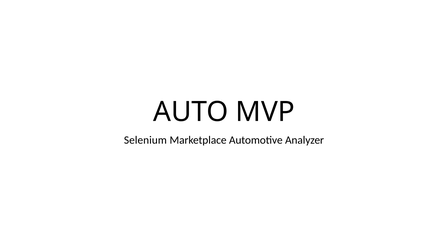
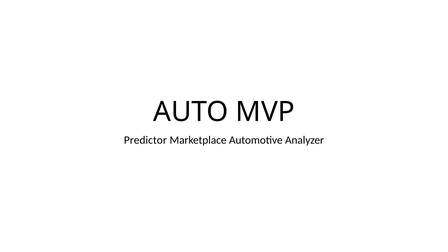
Selenium: Selenium -> Predictor
